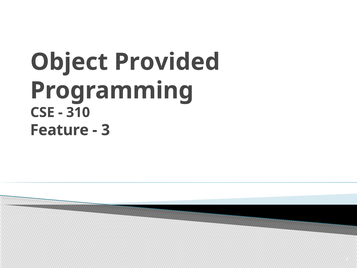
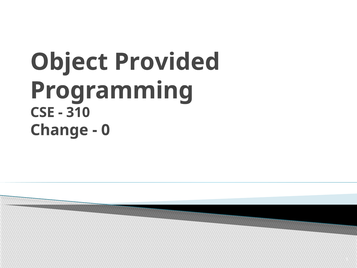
Feature: Feature -> Change
3: 3 -> 0
